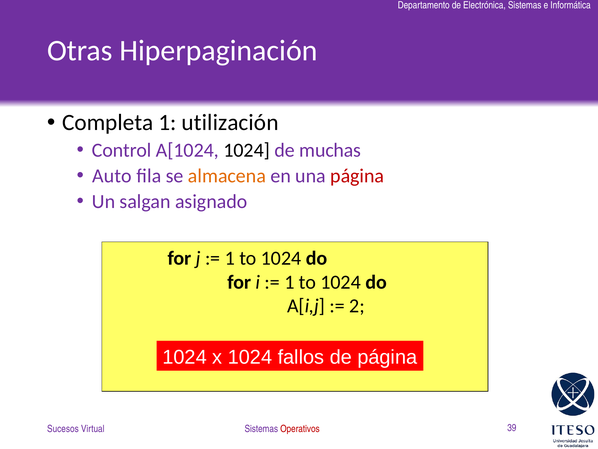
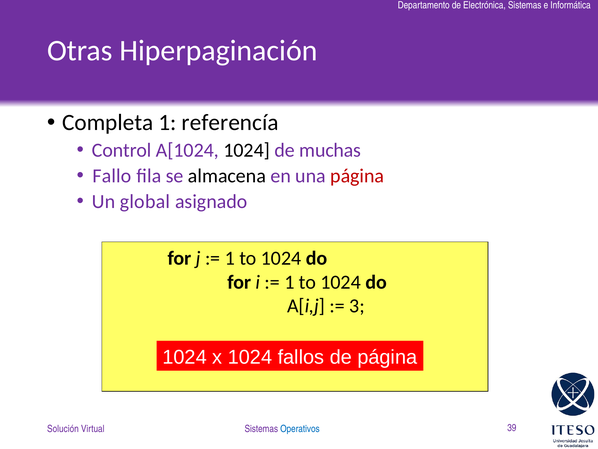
utilización: utilización -> referencía
Auto: Auto -> Fallo
almacena colour: orange -> black
salgan: salgan -> global
2: 2 -> 3
Sucesos: Sucesos -> Solución
Operativos colour: red -> blue
